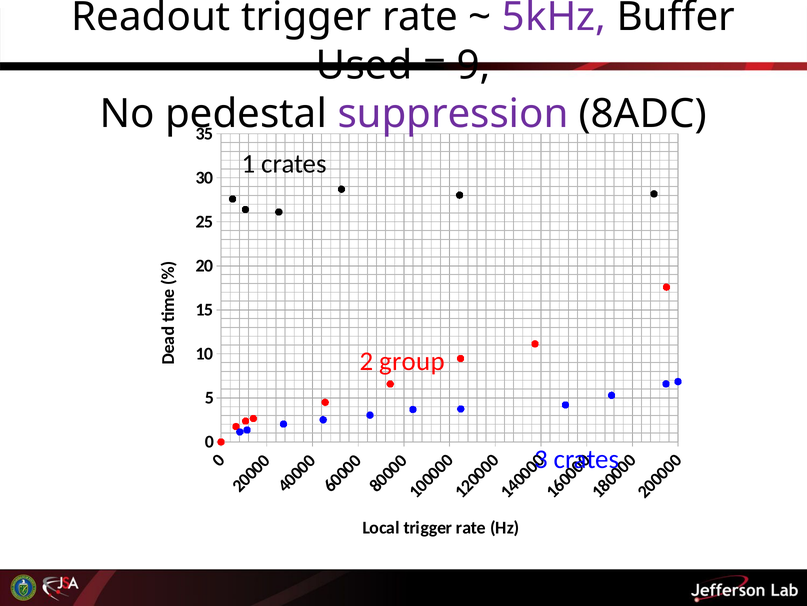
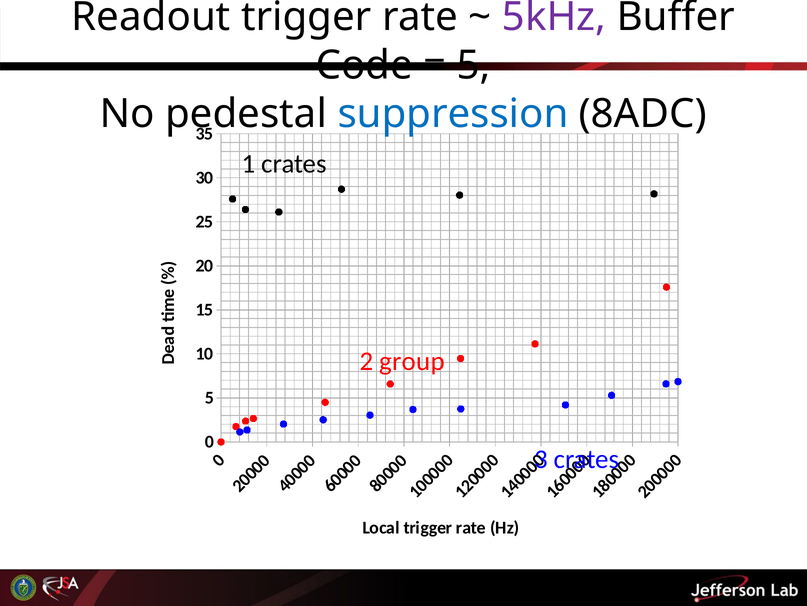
Used: Used -> Code
9 at (474, 65): 9 -> 5
suppression colour: purple -> blue
